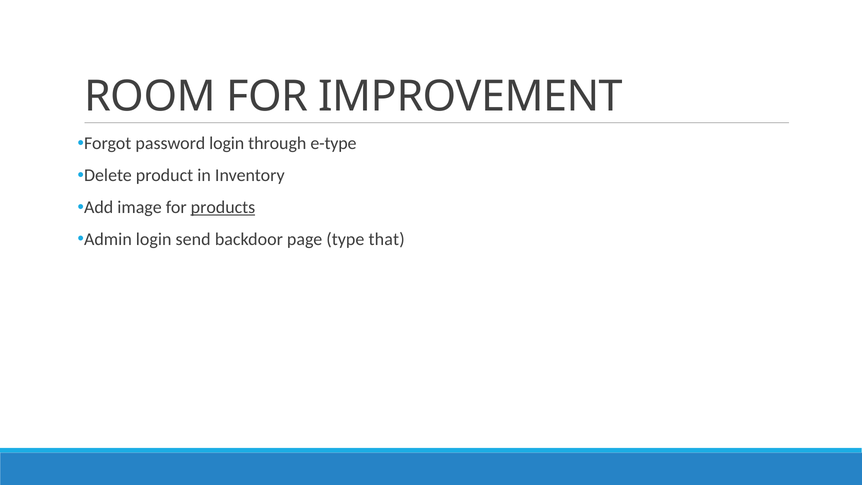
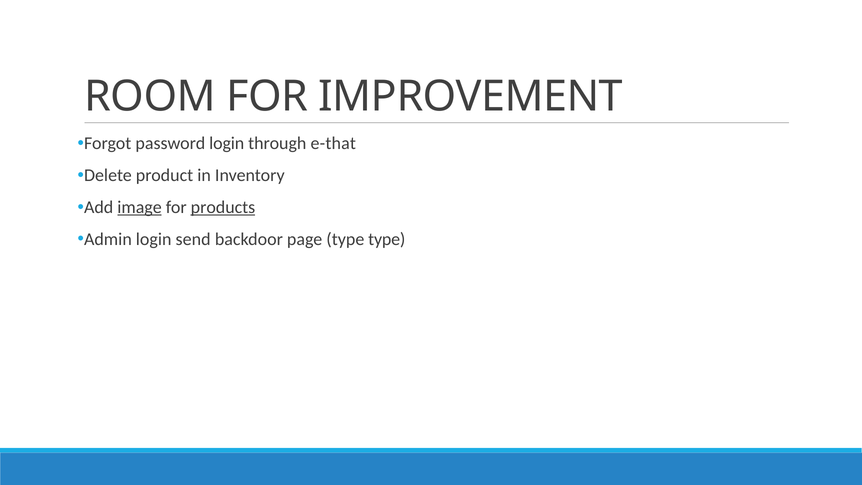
e-type: e-type -> e-that
image underline: none -> present
type that: that -> type
